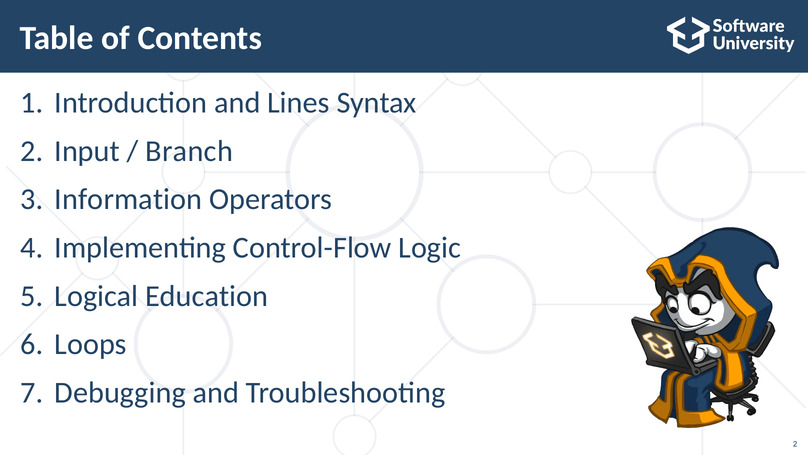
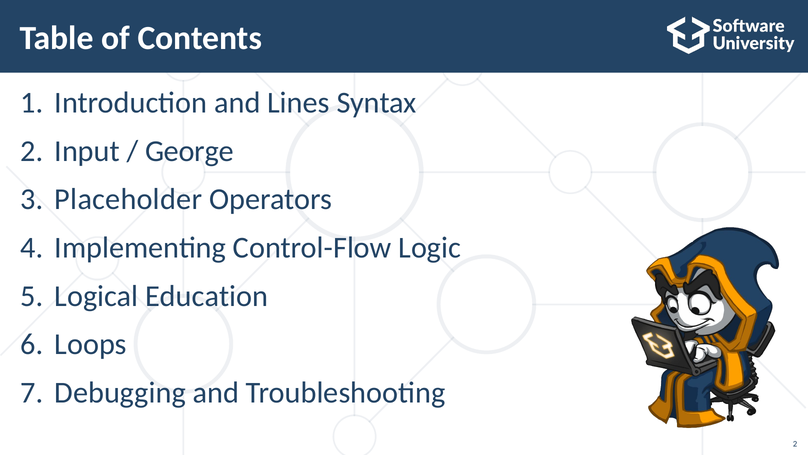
Branch: Branch -> George
Information: Information -> Placeholder
